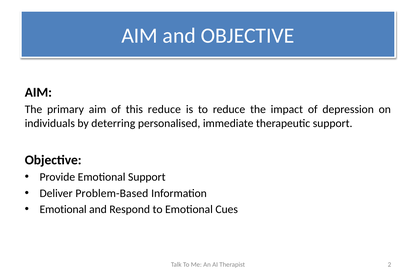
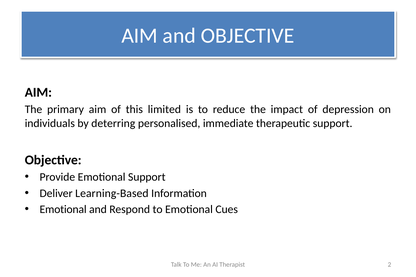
this reduce: reduce -> limited
Problem-Based: Problem-Based -> Learning-Based
